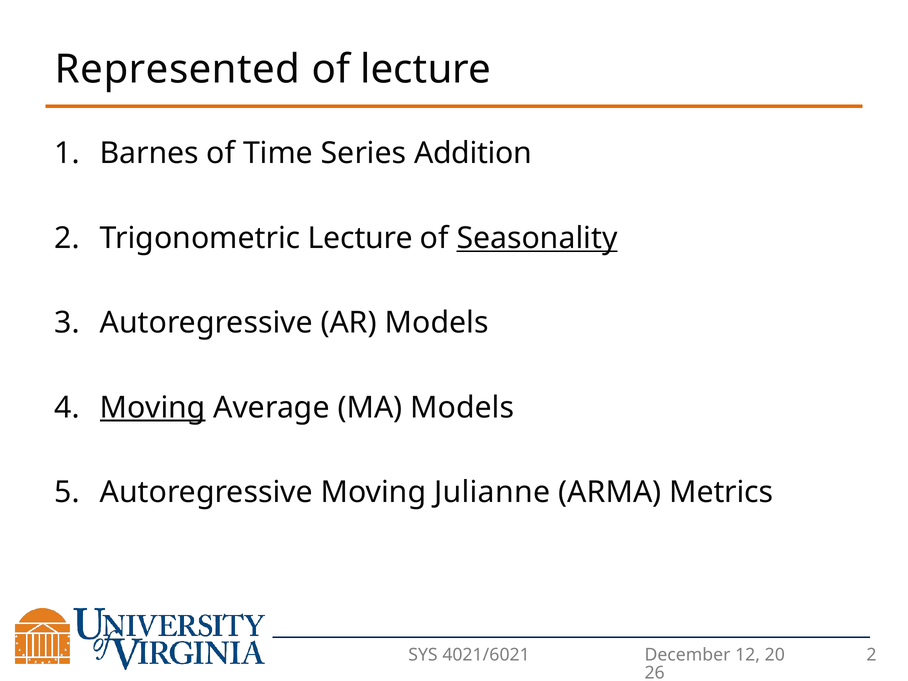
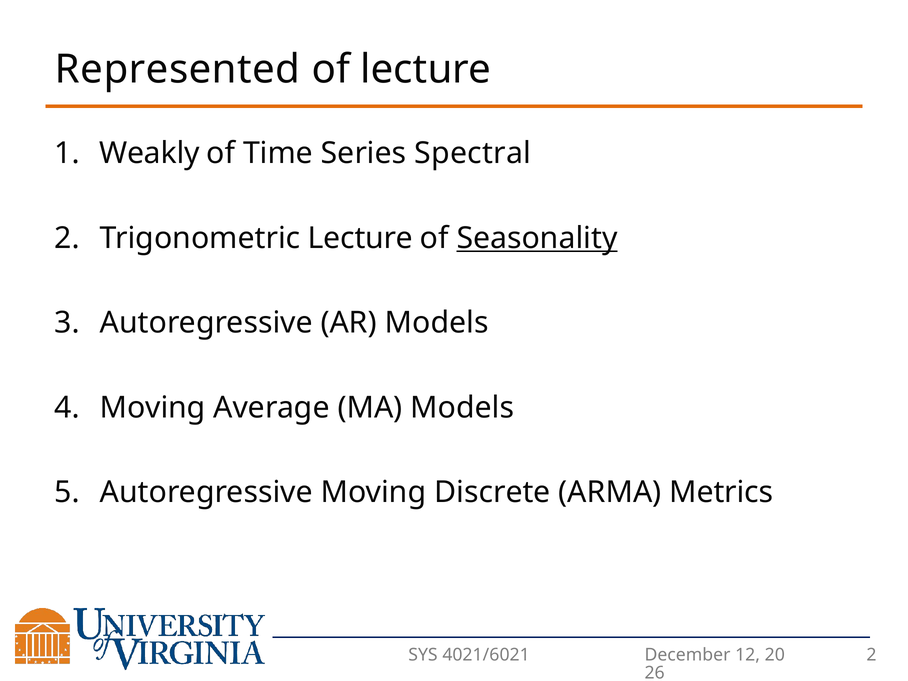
Barnes: Barnes -> Weakly
Addition: Addition -> Spectral
Moving at (153, 408) underline: present -> none
Julianne: Julianne -> Discrete
